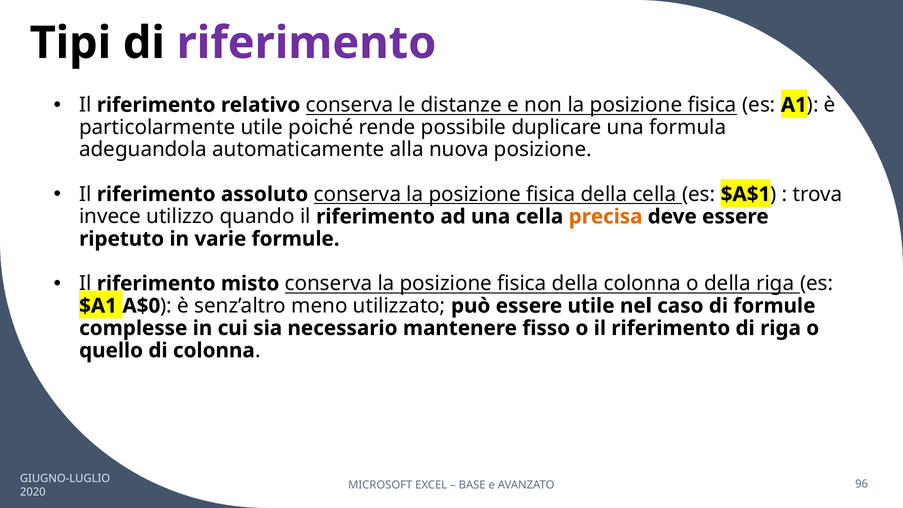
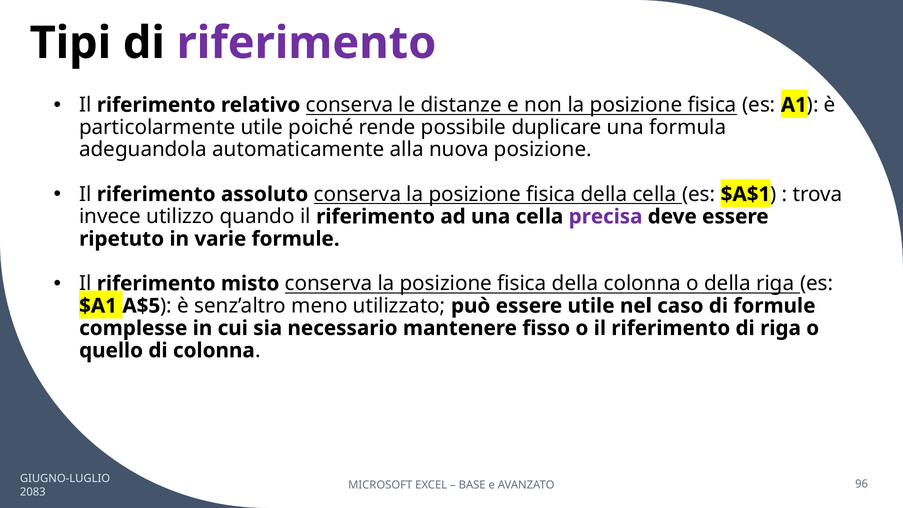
precisa colour: orange -> purple
A$0: A$0 -> A$5
2020: 2020 -> 2083
